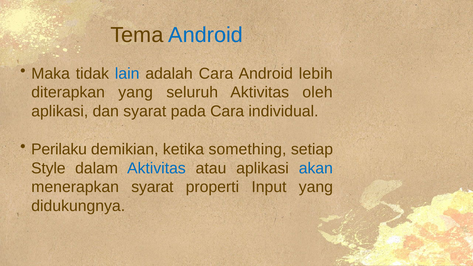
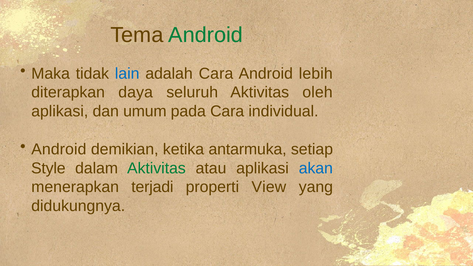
Android at (206, 35) colour: blue -> green
diterapkan yang: yang -> daya
dan syarat: syarat -> umum
Perilaku at (59, 149): Perilaku -> Android
something: something -> antarmuka
Aktivitas at (156, 168) colour: blue -> green
menerapkan syarat: syarat -> terjadi
Input: Input -> View
